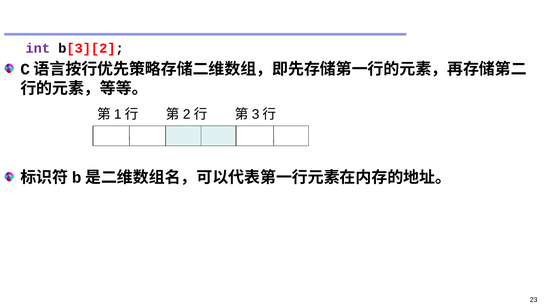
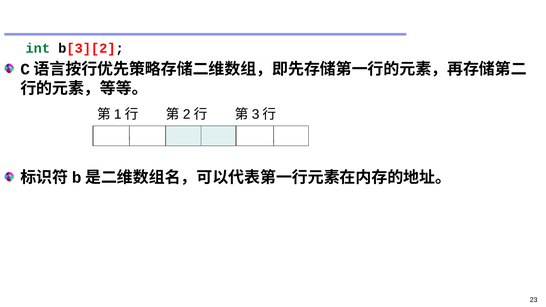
int colour: purple -> green
